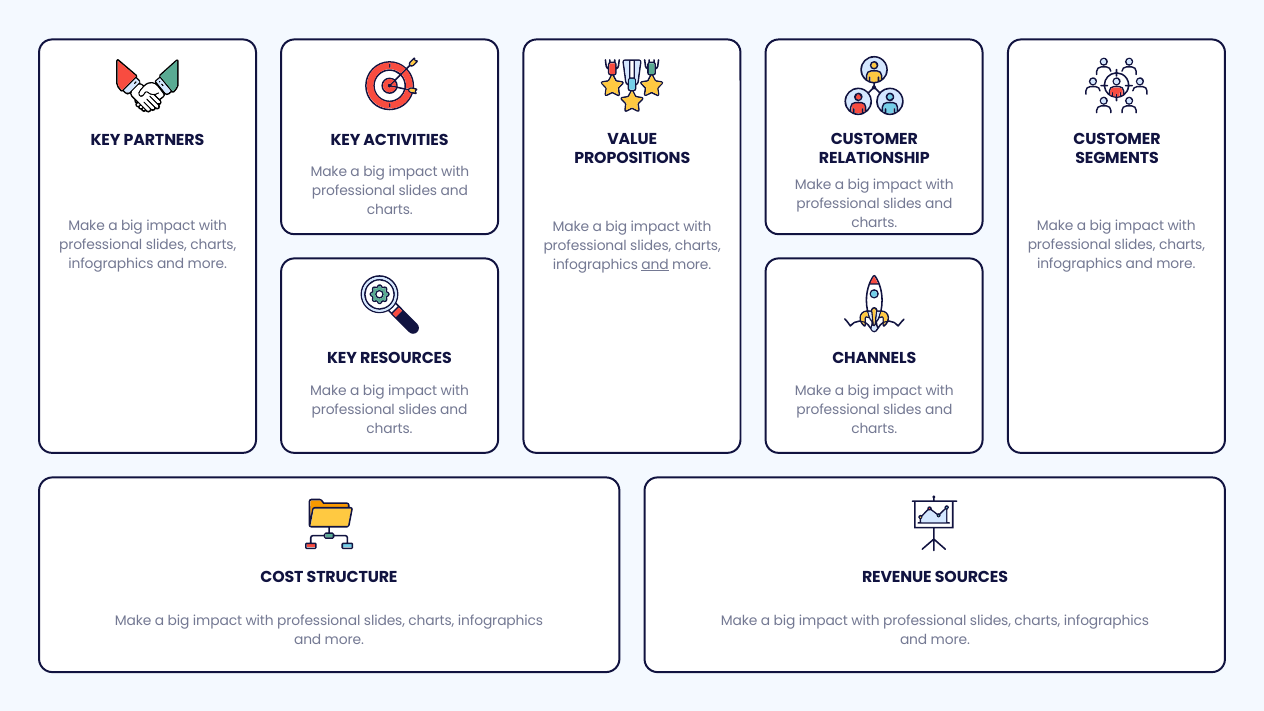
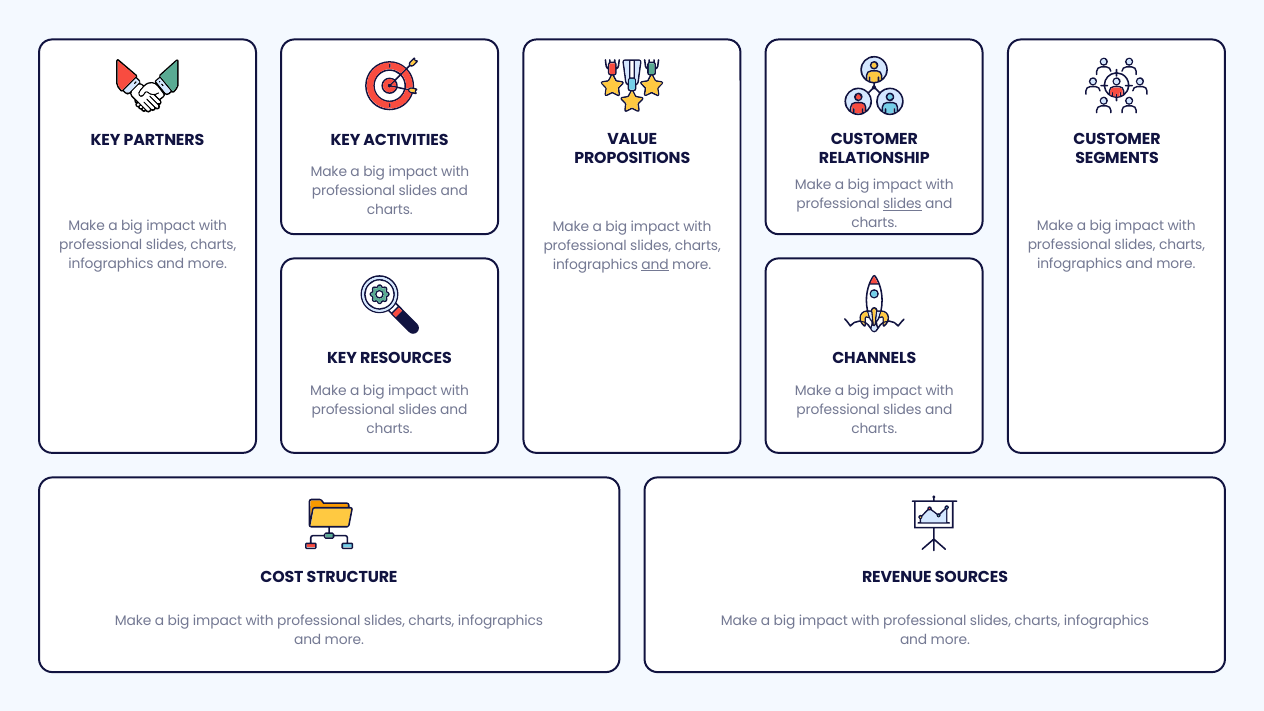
slides at (902, 204) underline: none -> present
